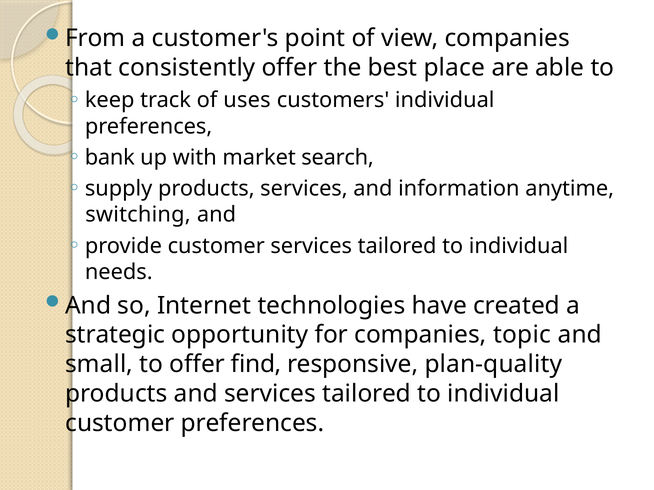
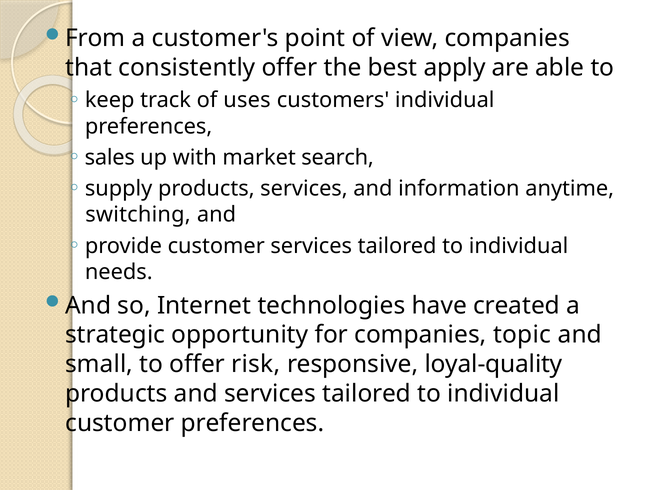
place: place -> apply
bank: bank -> sales
find: find -> risk
plan-quality: plan-quality -> loyal-quality
